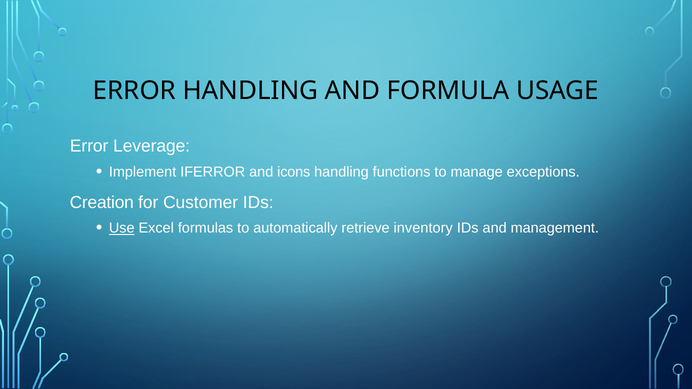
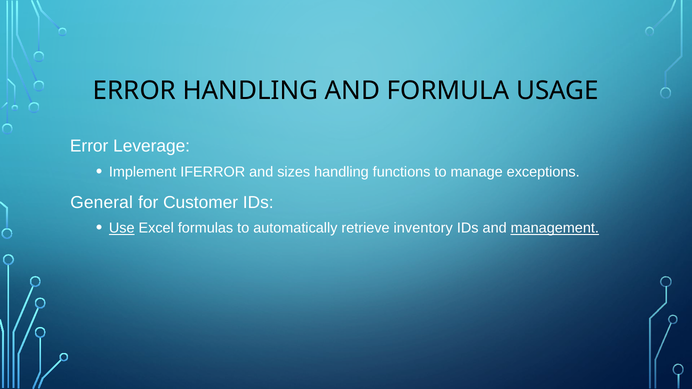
icons: icons -> sizes
Creation: Creation -> General
management underline: none -> present
